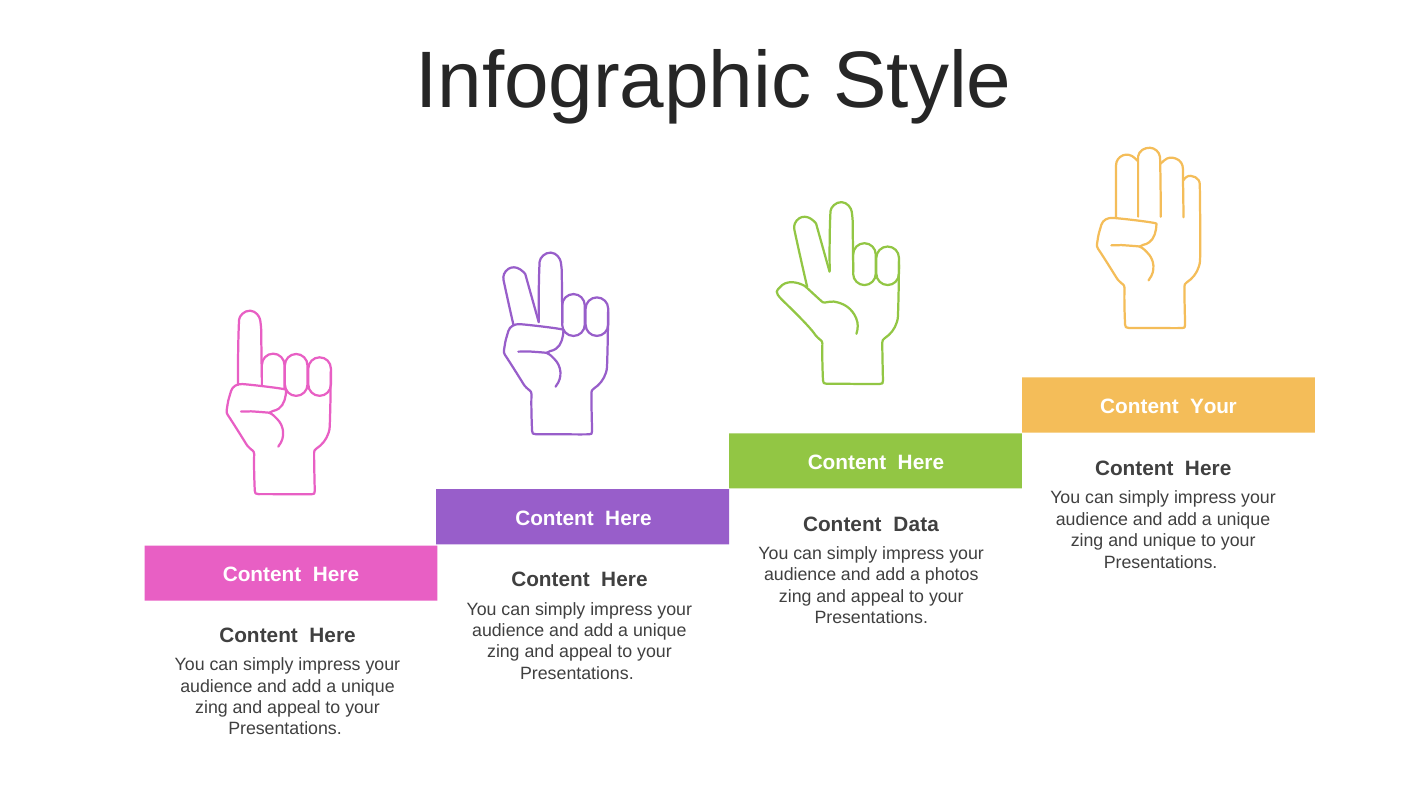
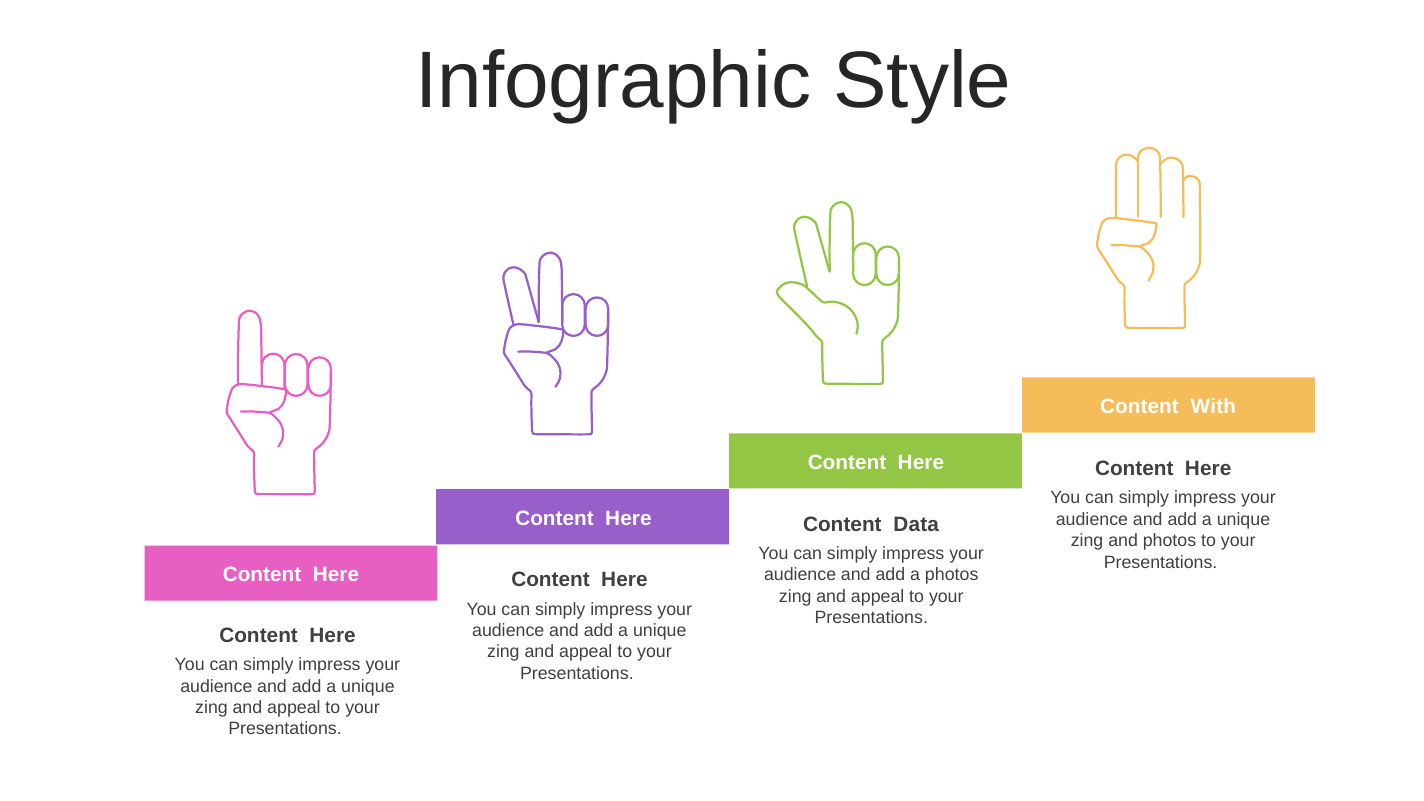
Content Your: Your -> With
and unique: unique -> photos
